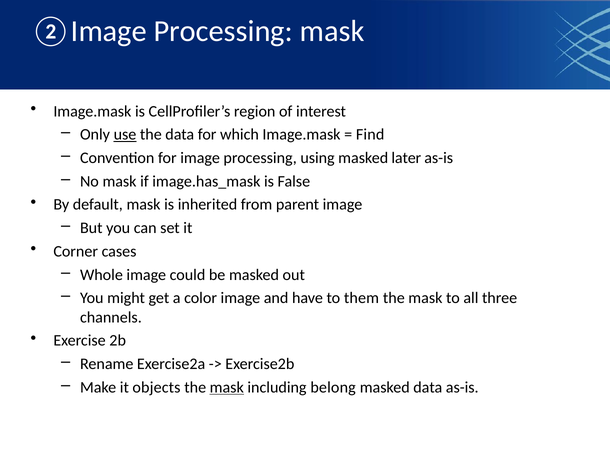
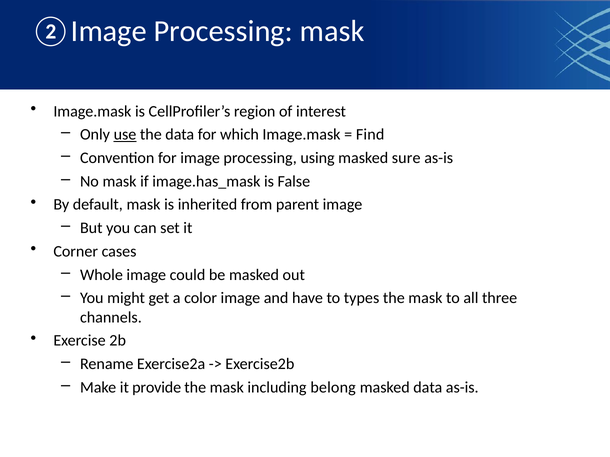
later: later -> sure
them: them -> types
objects: objects -> provide
mask at (227, 388) underline: present -> none
